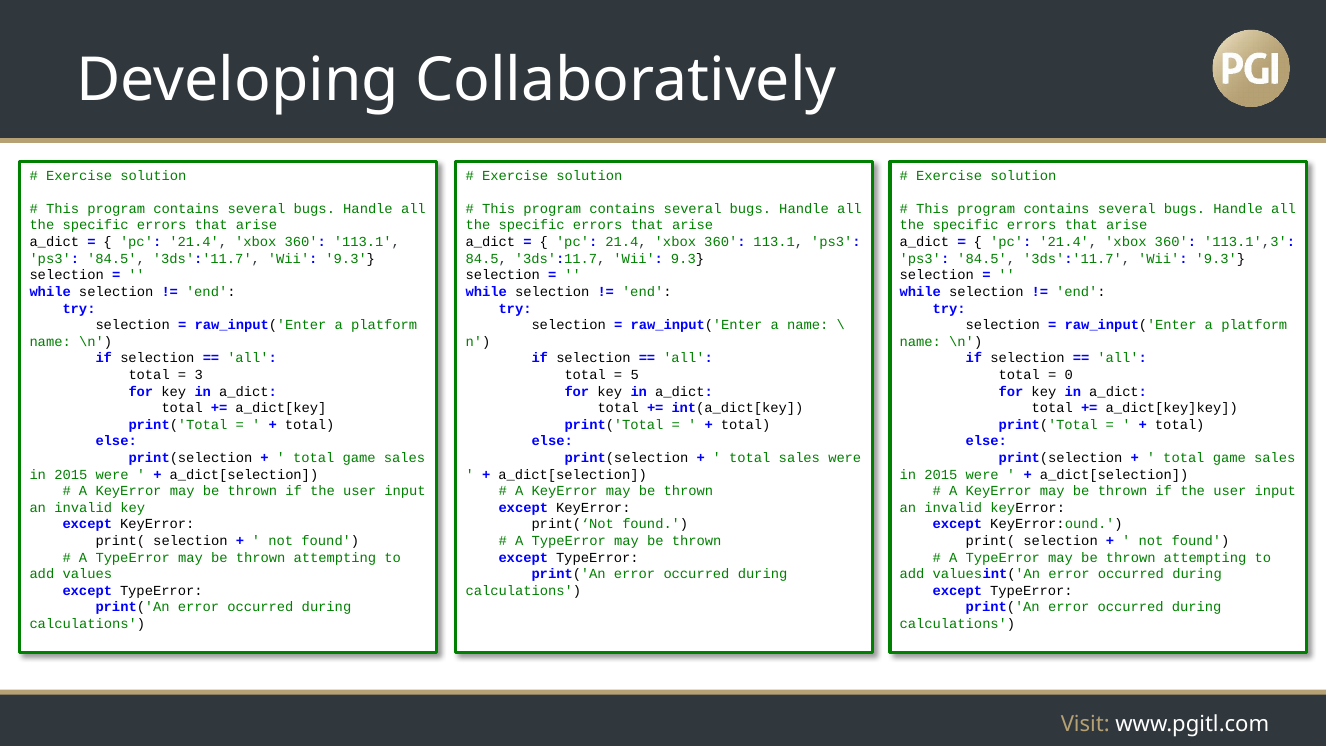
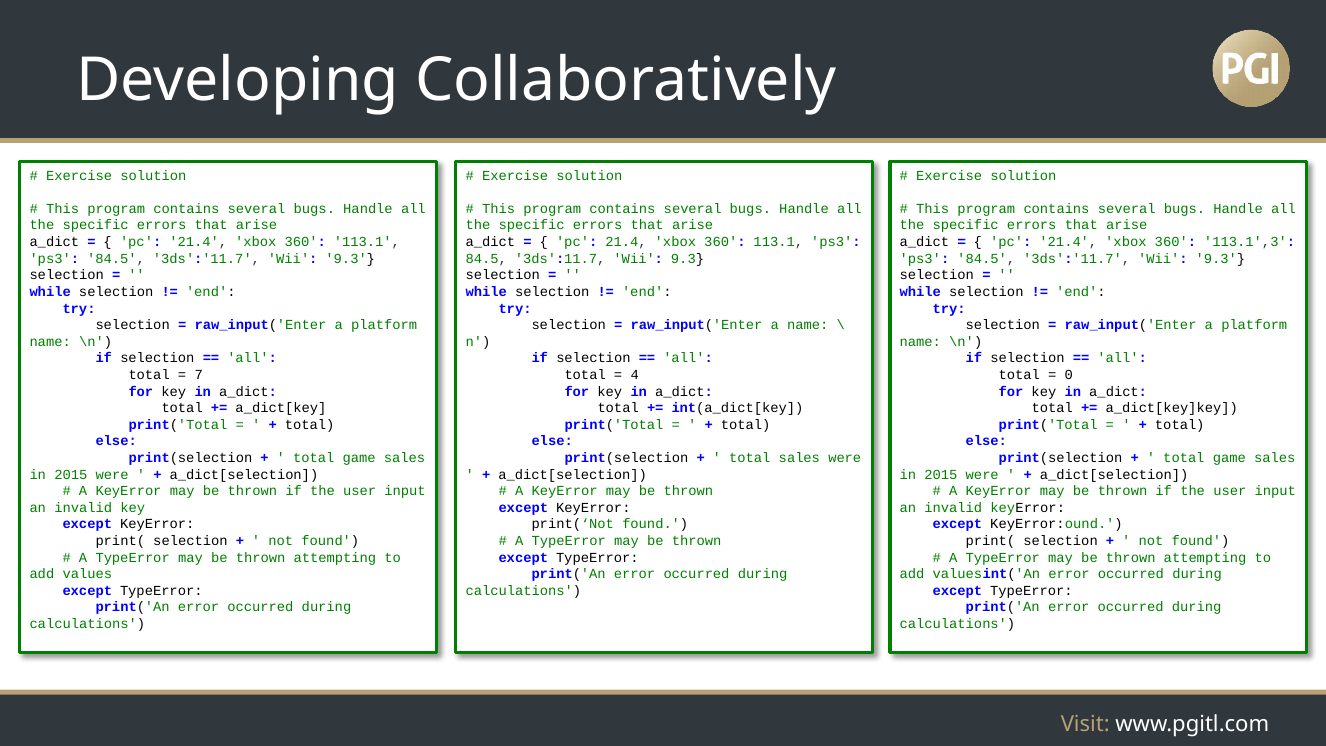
3: 3 -> 7
5: 5 -> 4
